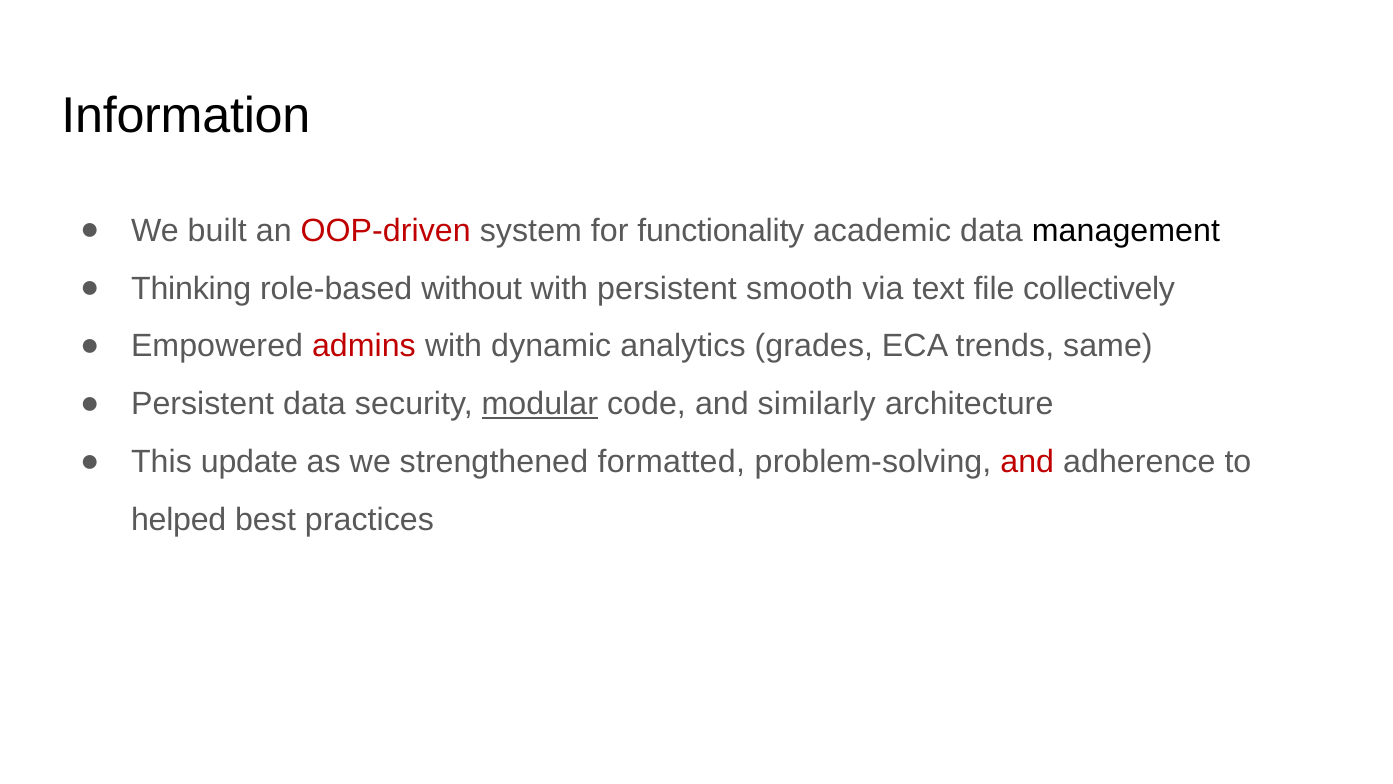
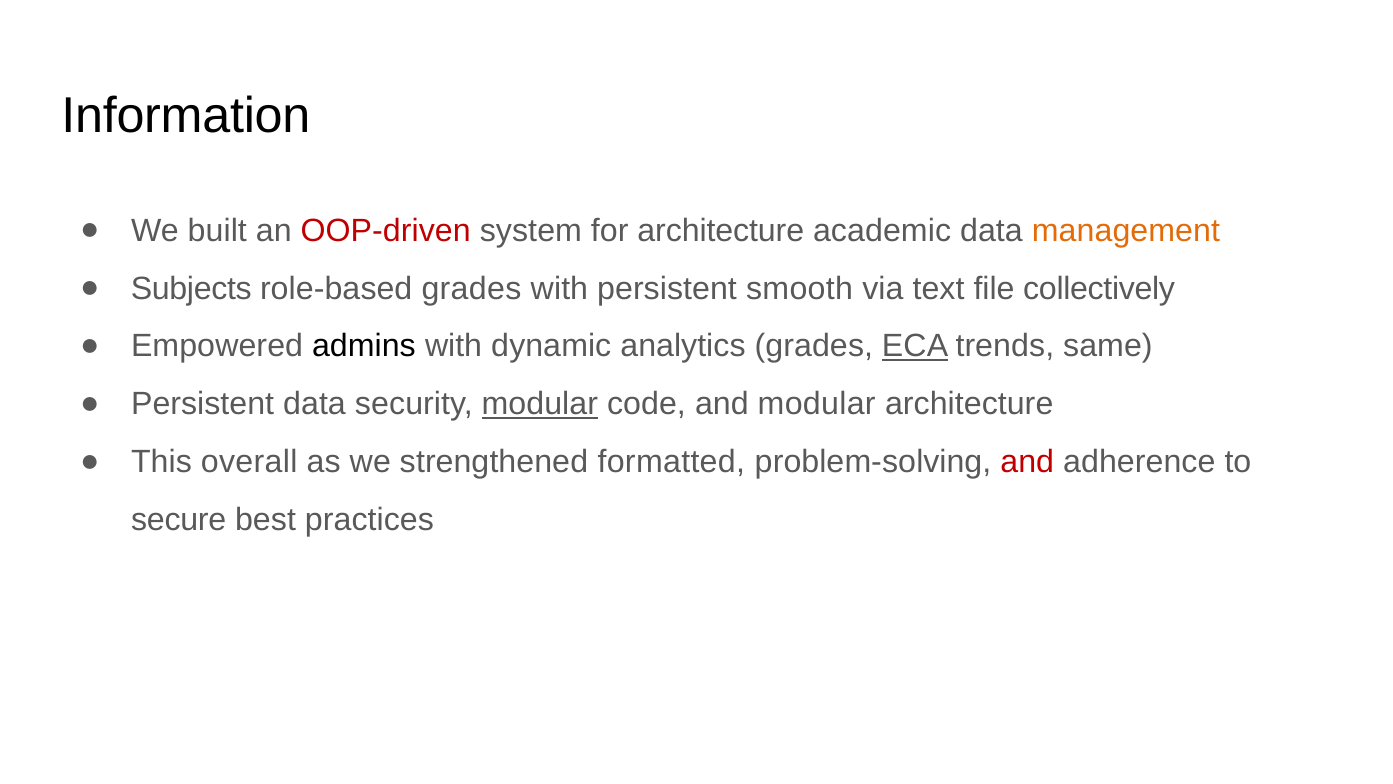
for functionality: functionality -> architecture
management colour: black -> orange
Thinking: Thinking -> Subjects
role-based without: without -> grades
admins colour: red -> black
ECA underline: none -> present
and similarly: similarly -> modular
update: update -> overall
helped: helped -> secure
